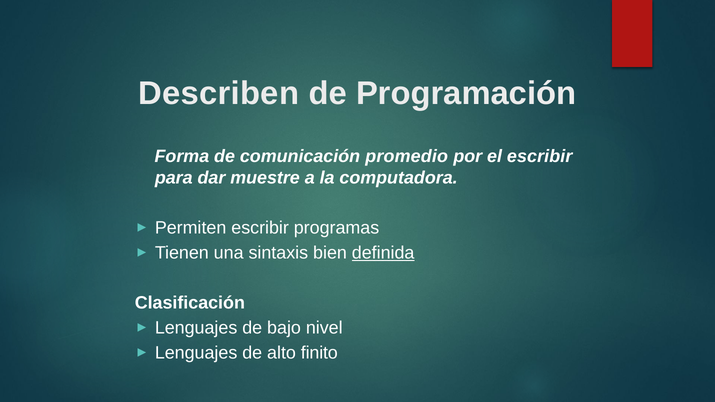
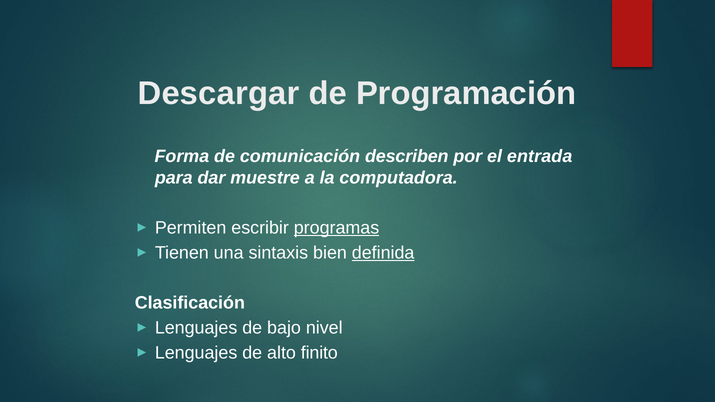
Describen: Describen -> Descargar
promedio: promedio -> describen
el escribir: escribir -> entrada
programas underline: none -> present
